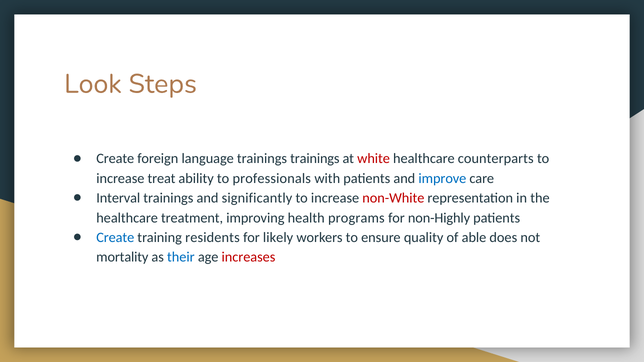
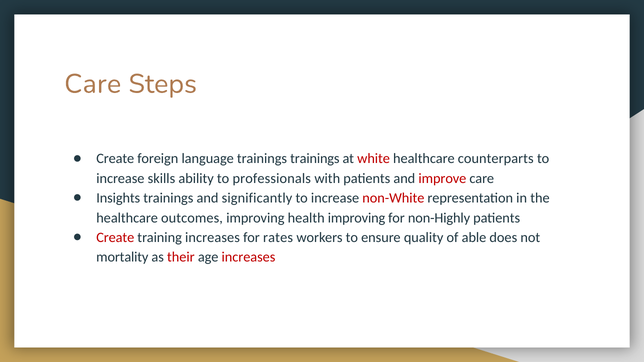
Look at (93, 84): Look -> Care
treat: treat -> skills
improve colour: blue -> red
Interval: Interval -> Insights
treatment: treatment -> outcomes
health programs: programs -> improving
Create at (115, 238) colour: blue -> red
training residents: residents -> increases
likely: likely -> rates
their colour: blue -> red
